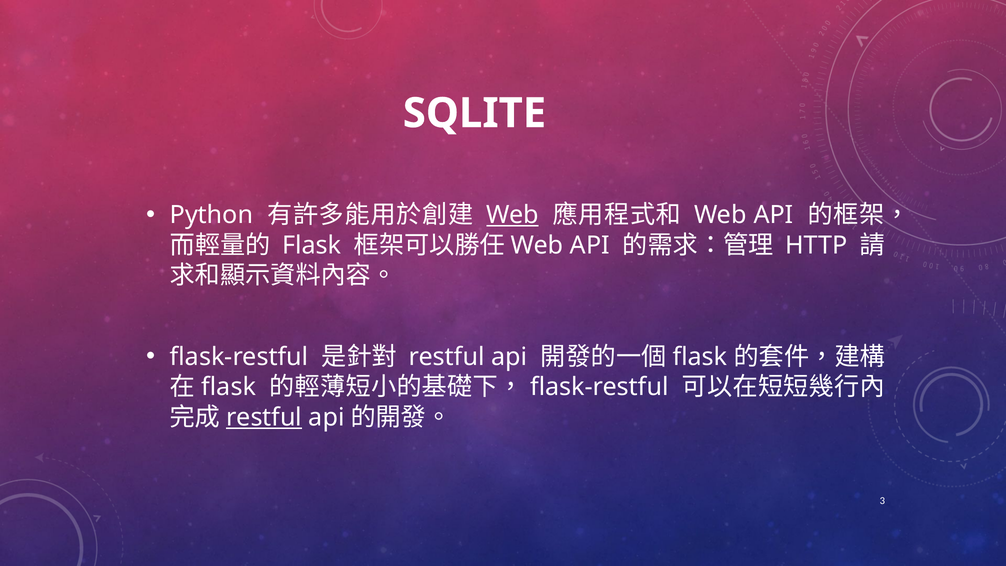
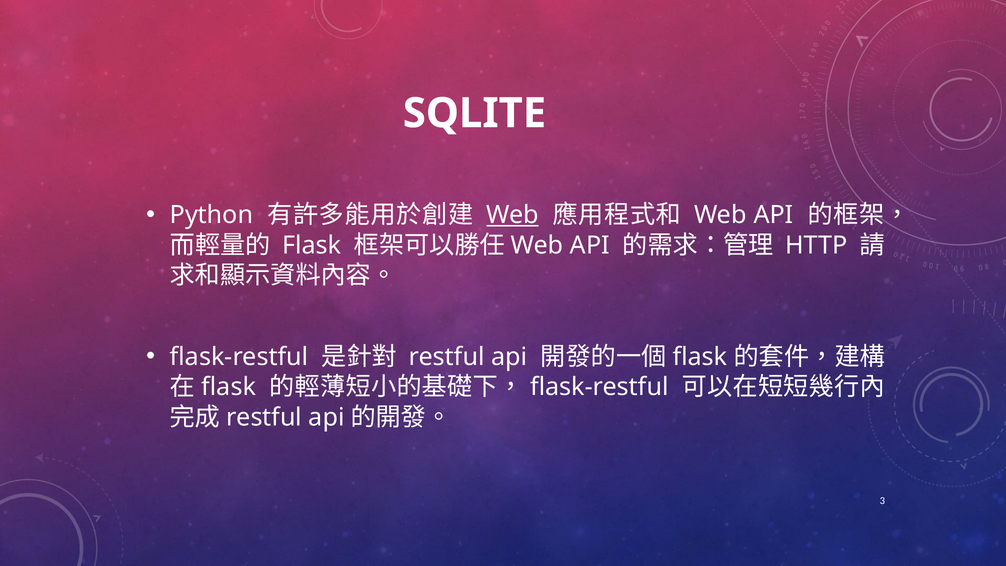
restful at (264, 417) underline: present -> none
